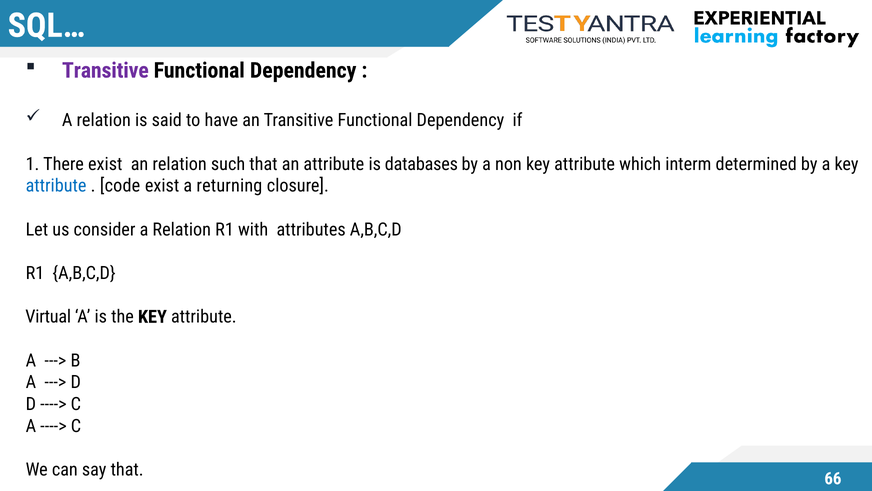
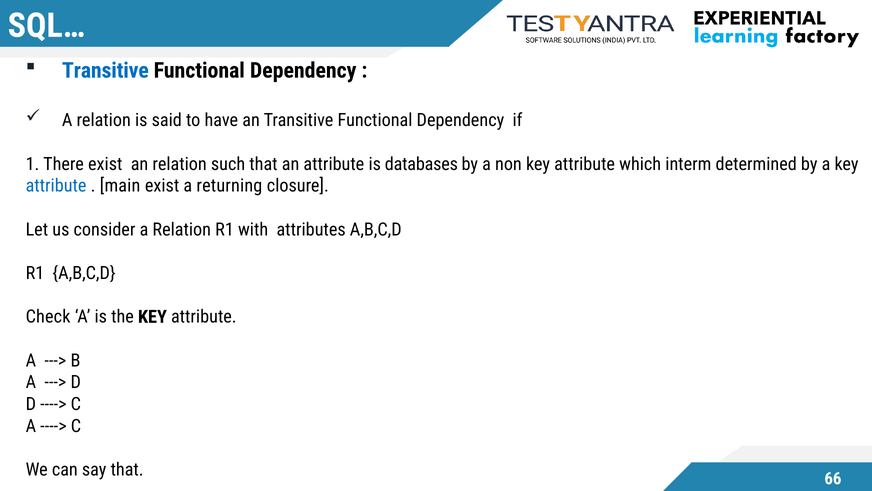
Transitive at (105, 70) colour: purple -> blue
code: code -> main
Virtual: Virtual -> Check
